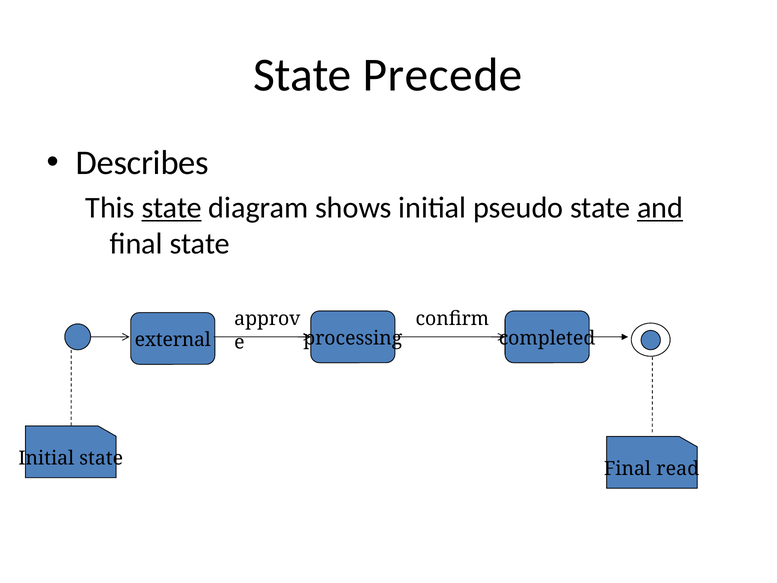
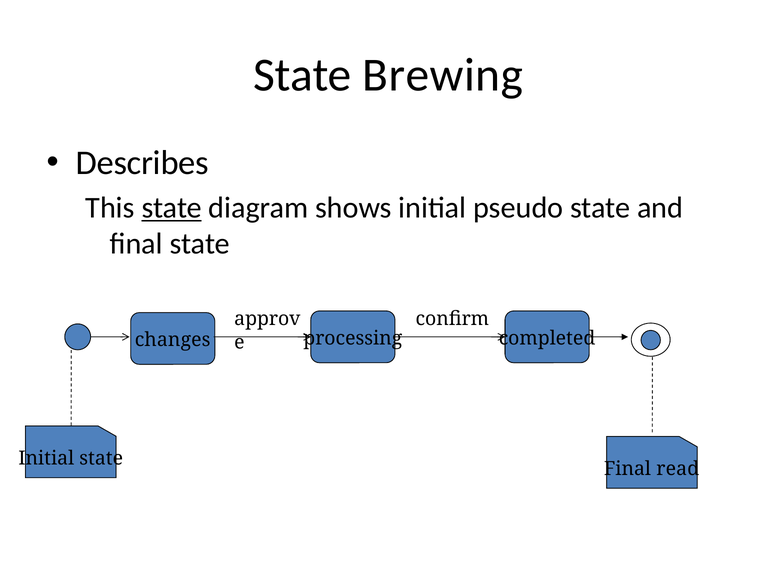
Precede: Precede -> Brewing
and underline: present -> none
external: external -> changes
